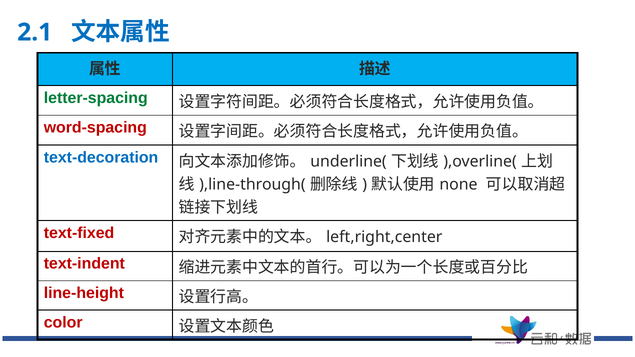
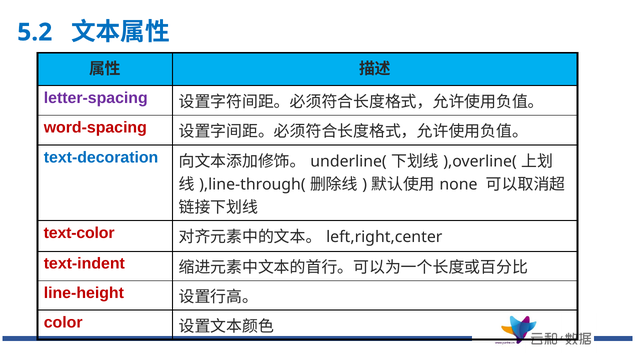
2.1: 2.1 -> 5.2
letter-spacing colour: green -> purple
text-fixed: text-fixed -> text-color
